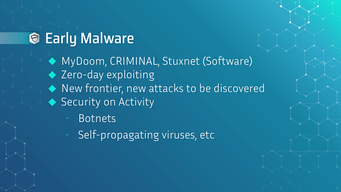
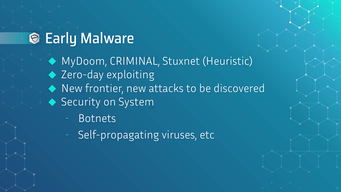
Software: Software -> Heuristic
Activity: Activity -> System
